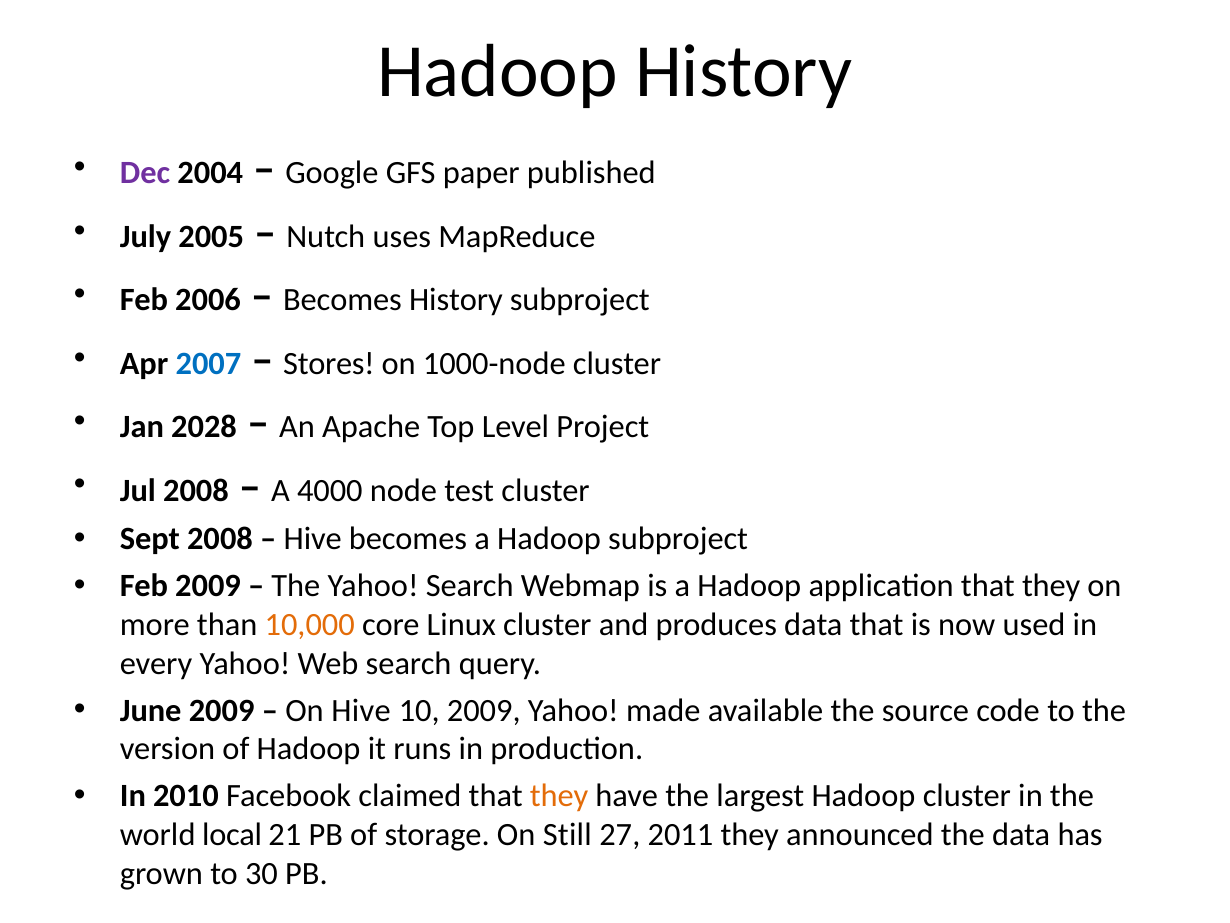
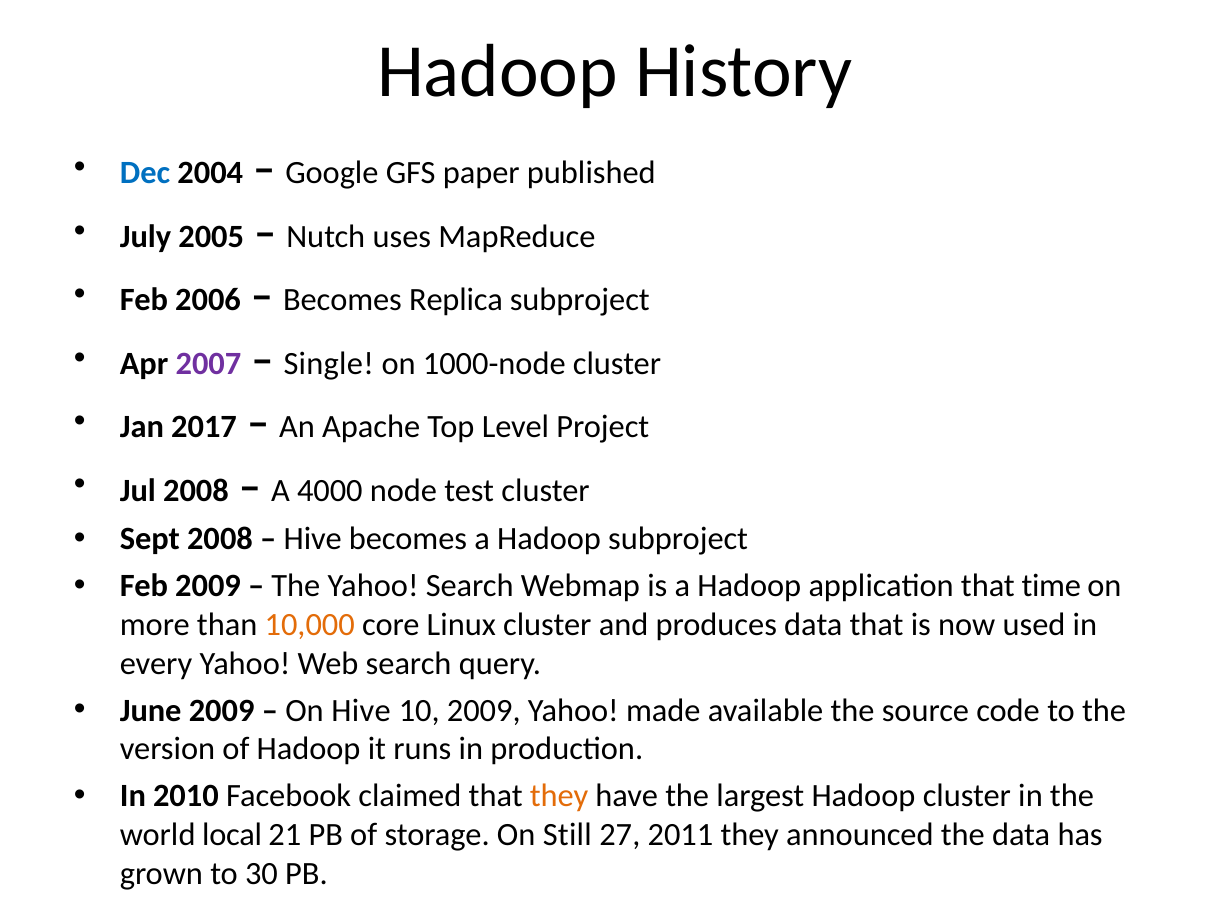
Dec colour: purple -> blue
Becomes History: History -> Replica
2007 colour: blue -> purple
Stores: Stores -> Single
2028: 2028 -> 2017
application that they: they -> time
